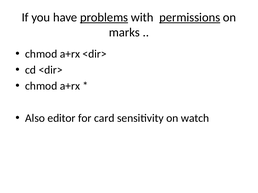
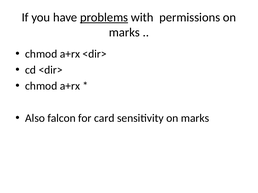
permissions underline: present -> none
editor: editor -> falcon
sensitivity on watch: watch -> marks
